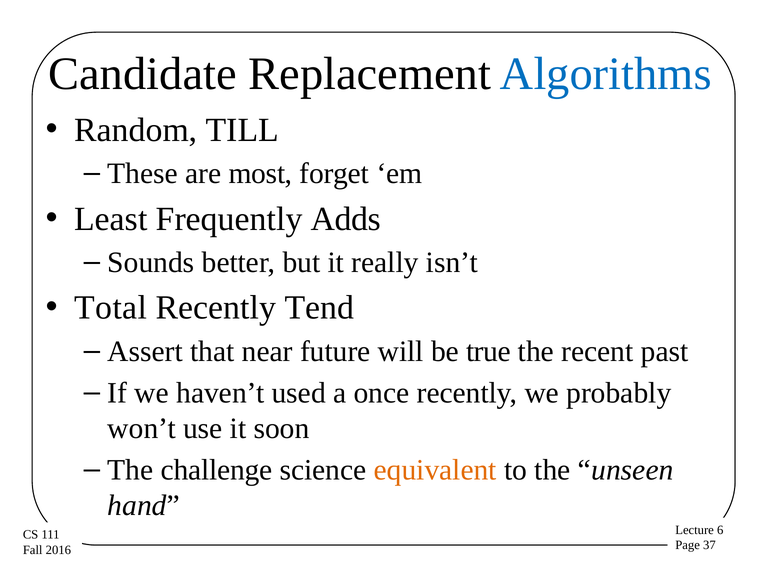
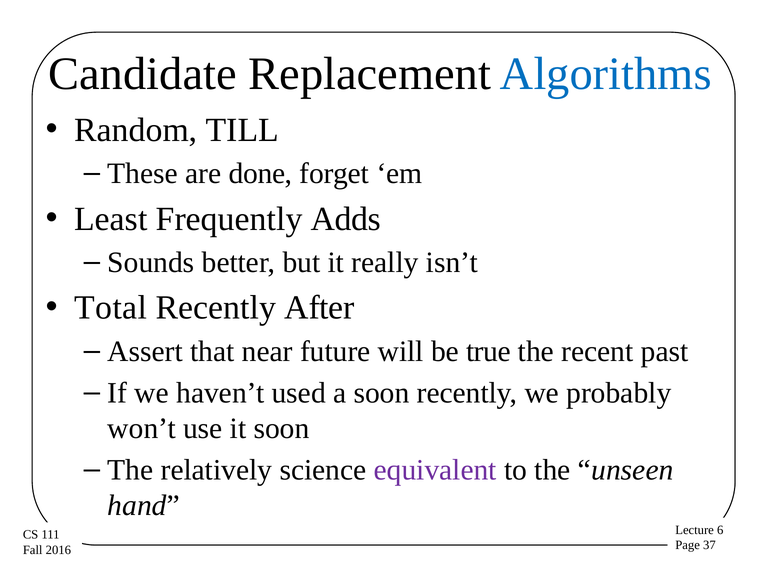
most: most -> done
Tend: Tend -> After
a once: once -> soon
challenge: challenge -> relatively
equivalent colour: orange -> purple
